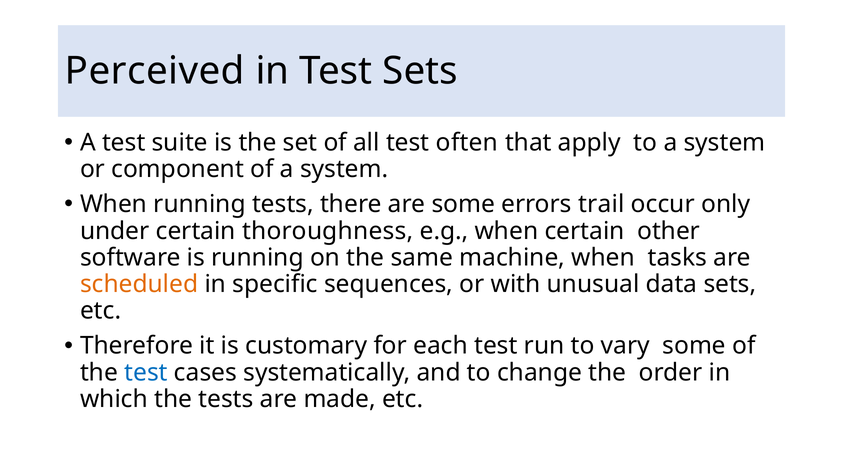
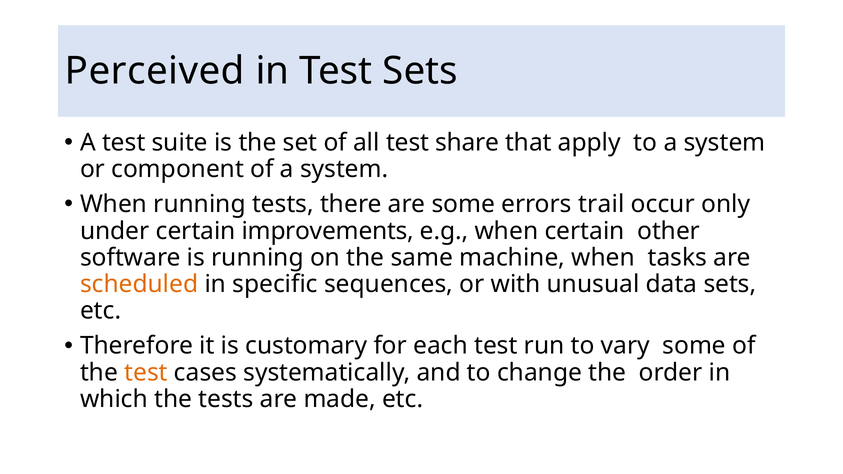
often: often -> share
thoroughness: thoroughness -> improvements
test at (146, 373) colour: blue -> orange
